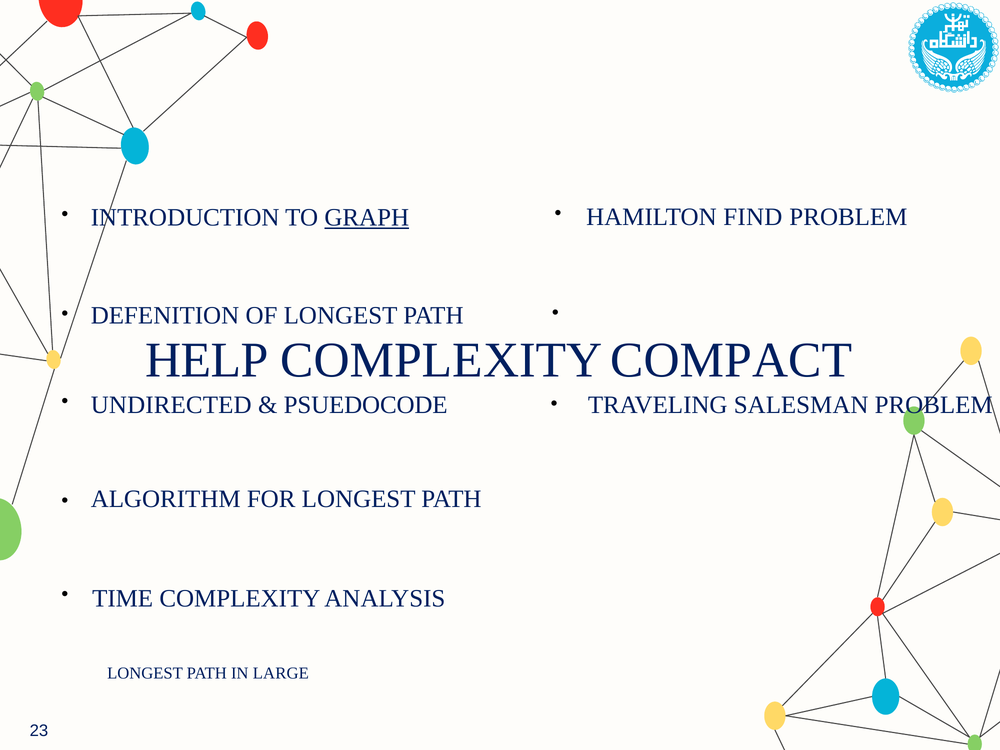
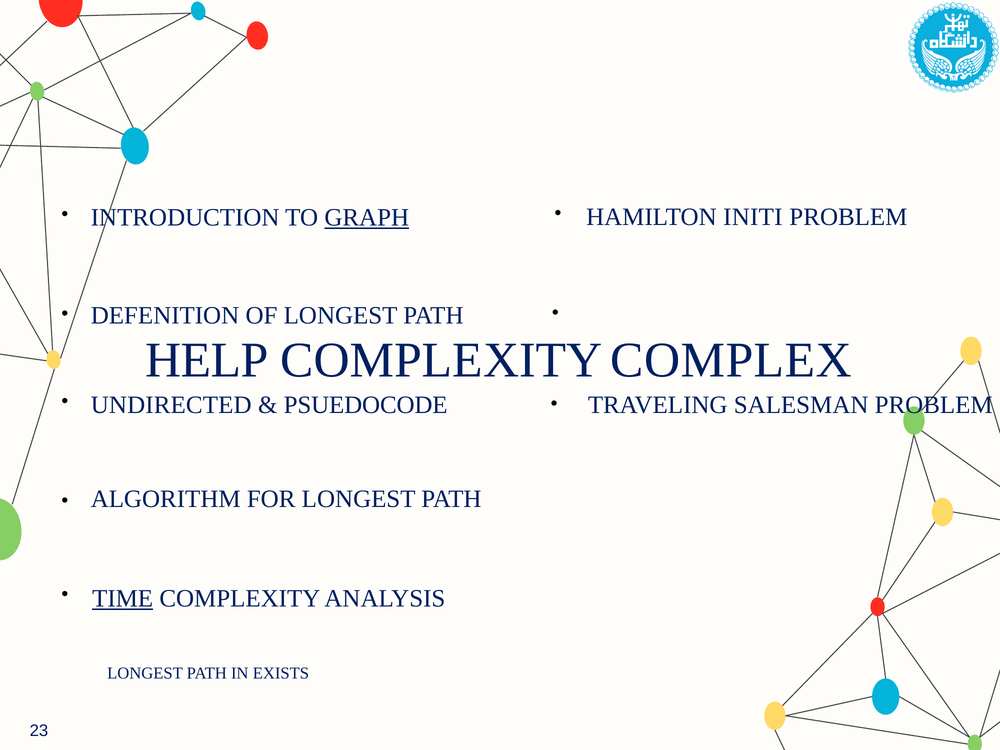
FIND: FIND -> INITI
COMPACT: COMPACT -> COMPLEX
TIME underline: none -> present
LARGE: LARGE -> EXISTS
